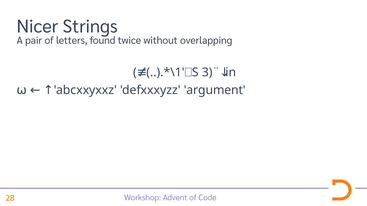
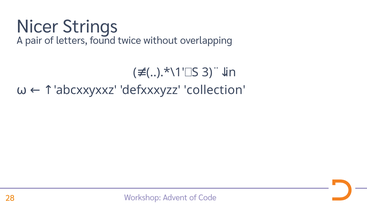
argument: argument -> collection
